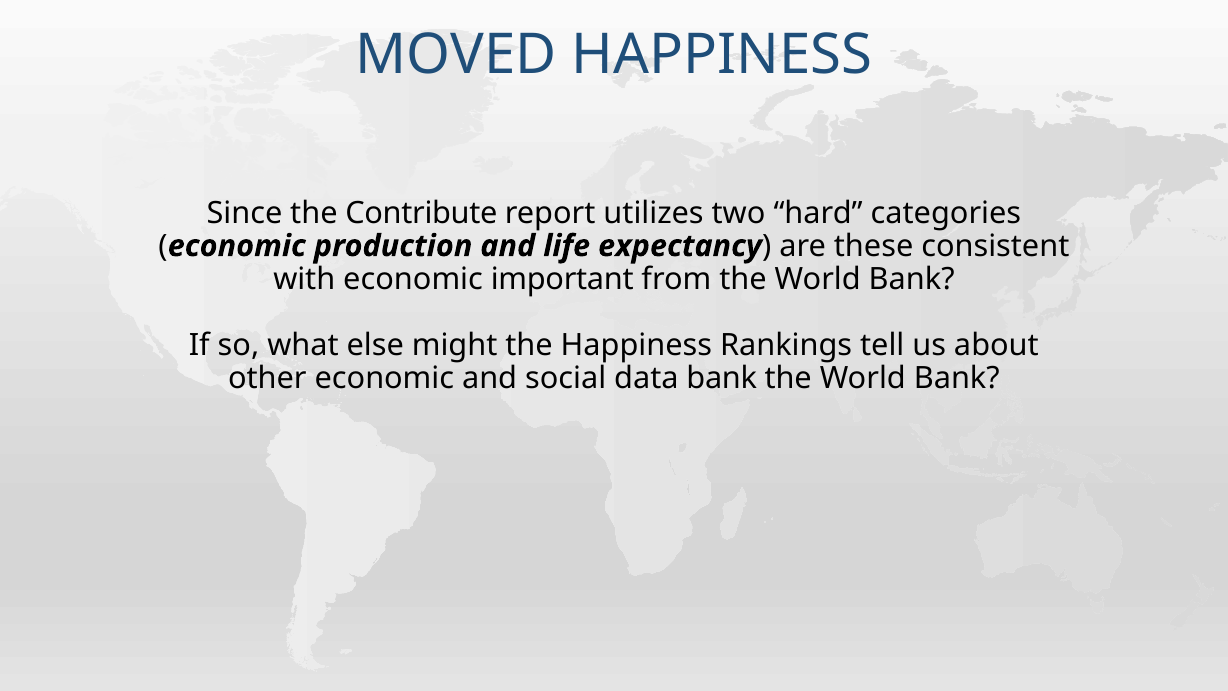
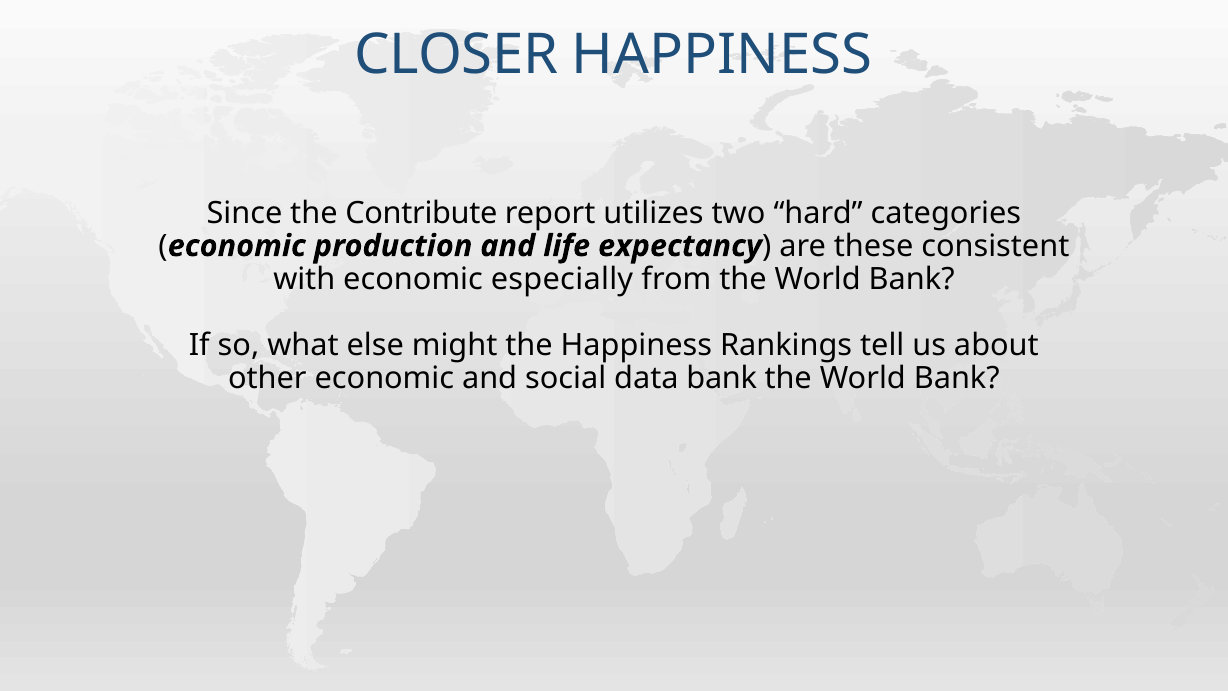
MOVED: MOVED -> CLOSER
important: important -> especially
